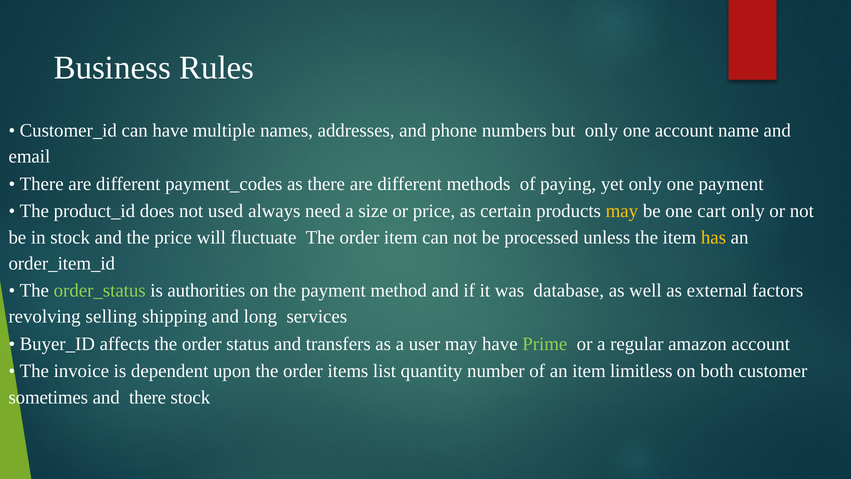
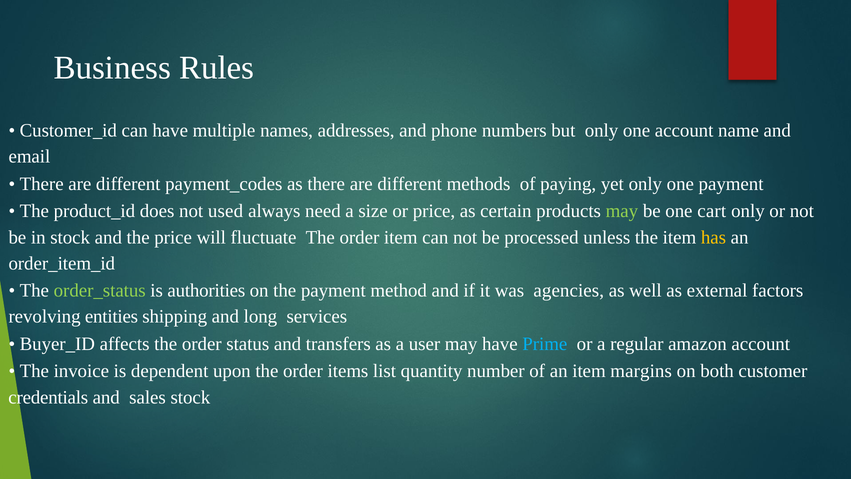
may at (622, 211) colour: yellow -> light green
database: database -> agencies
selling: selling -> entities
Prime colour: light green -> light blue
limitless: limitless -> margins
sometimes: sometimes -> credentials
and there: there -> sales
